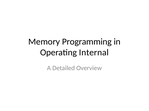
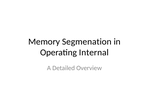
Programming: Programming -> Segmenation
